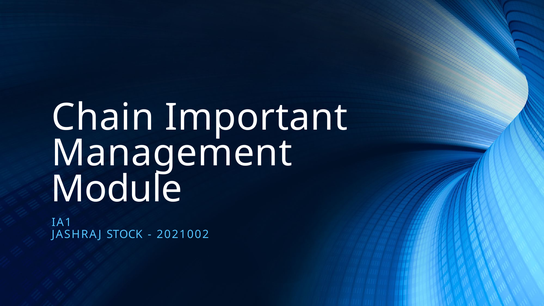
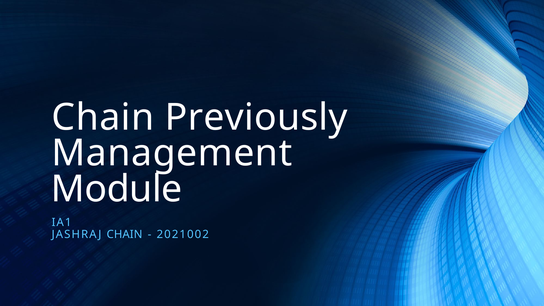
Important: Important -> Previously
JASHRAJ STOCK: STOCK -> CHAIN
